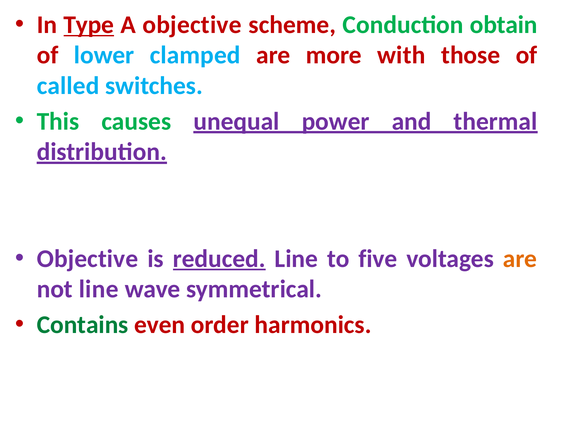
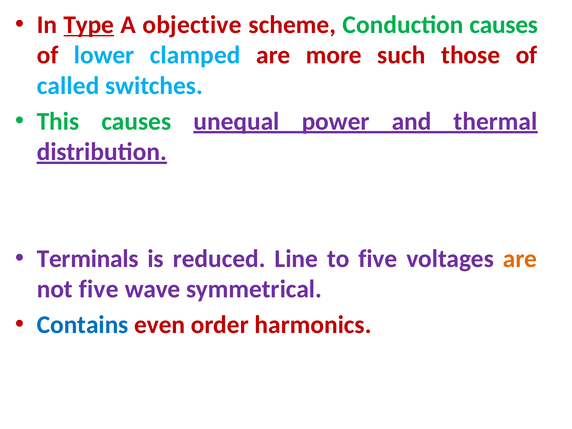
Conduction obtain: obtain -> causes
with: with -> such
Objective at (87, 259): Objective -> Terminals
reduced underline: present -> none
not line: line -> five
Contains colour: green -> blue
